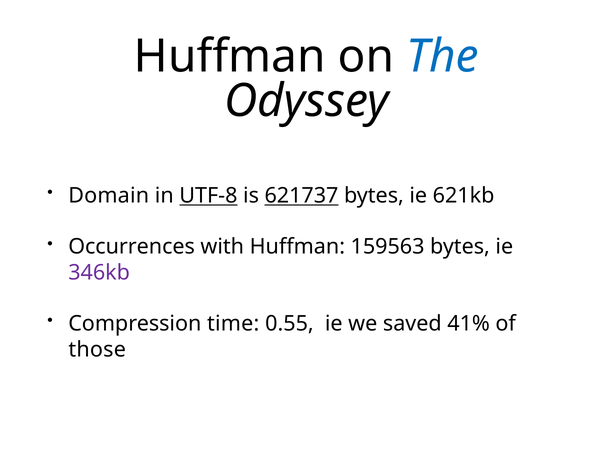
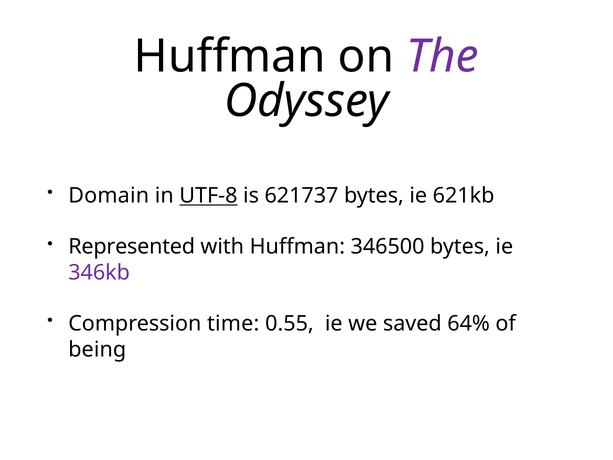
The colour: blue -> purple
621737 underline: present -> none
Occurrences: Occurrences -> Represented
159563: 159563 -> 346500
41%: 41% -> 64%
those: those -> being
